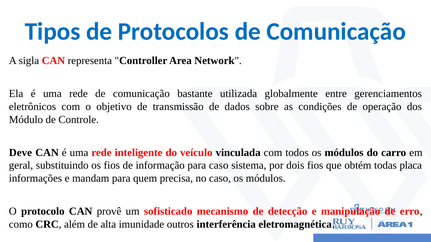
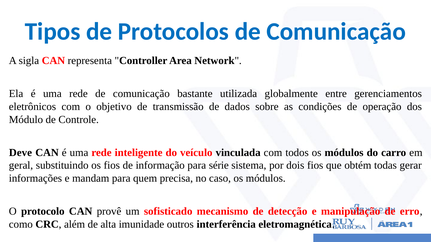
para caso: caso -> série
placa: placa -> gerar
